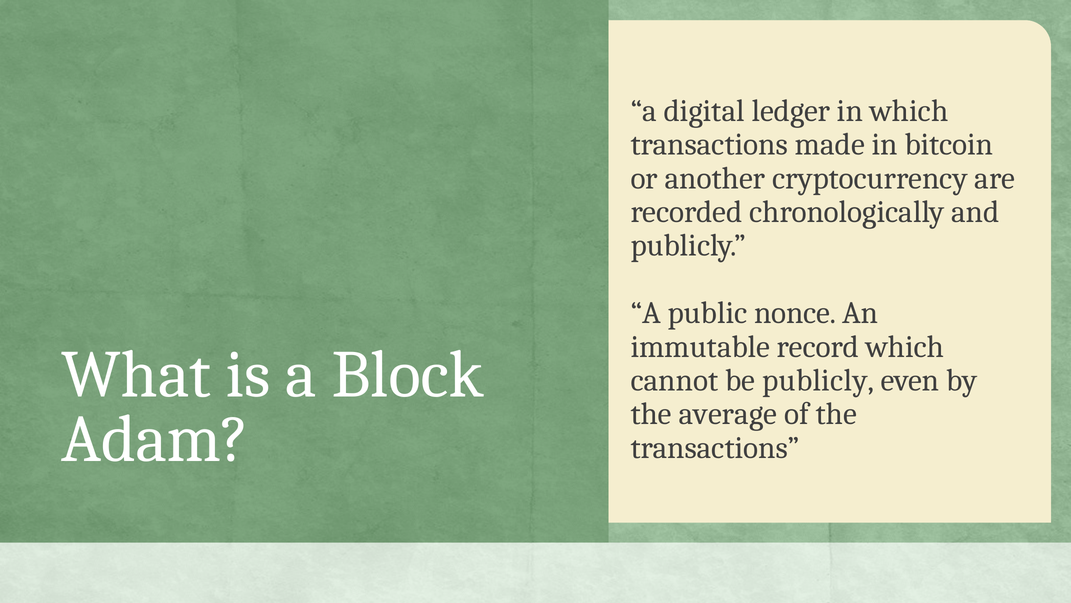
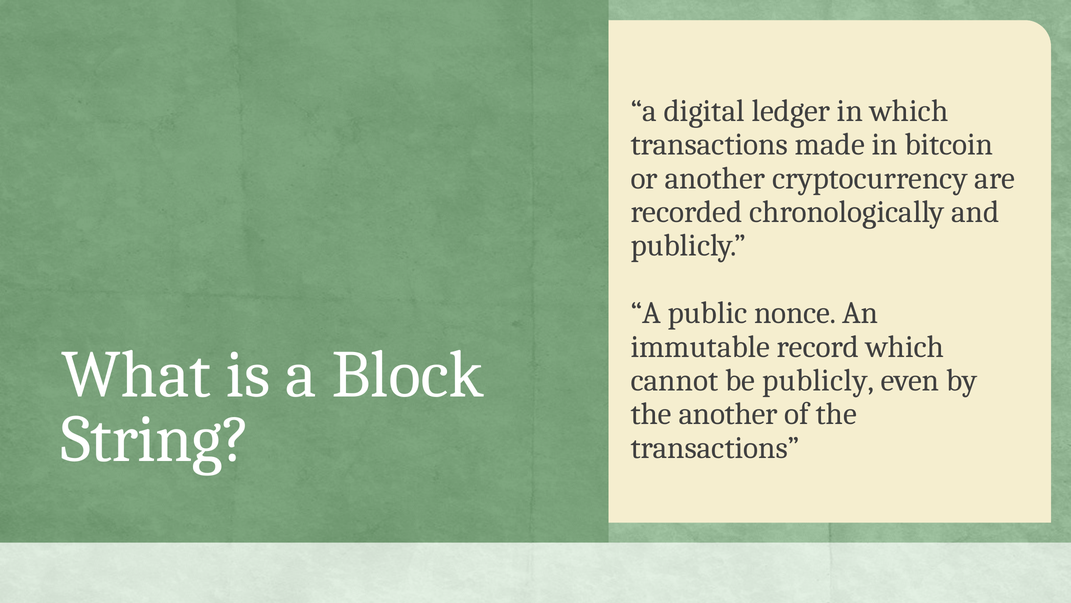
the average: average -> another
Adam: Adam -> String
